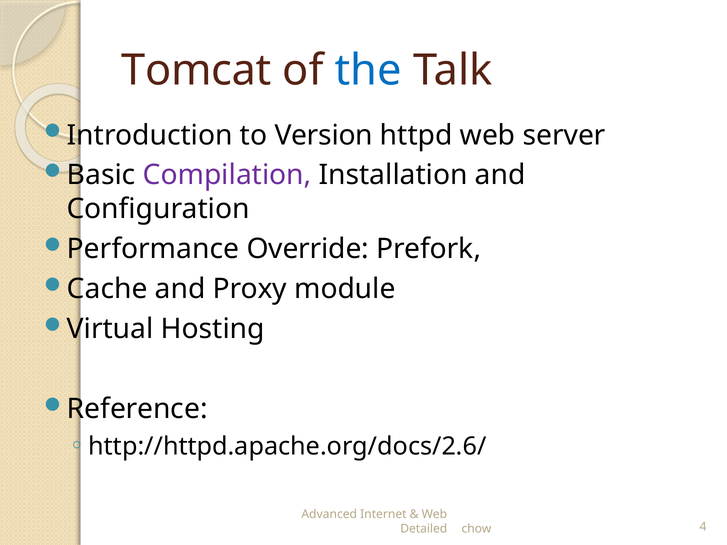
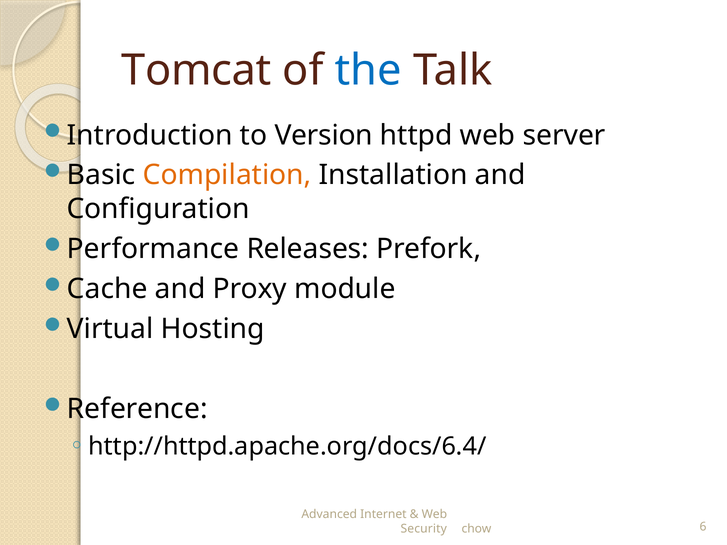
Compilation colour: purple -> orange
Override: Override -> Releases
http://httpd.apache.org/docs/2.6/: http://httpd.apache.org/docs/2.6/ -> http://httpd.apache.org/docs/6.4/
Detailed: Detailed -> Security
4: 4 -> 6
